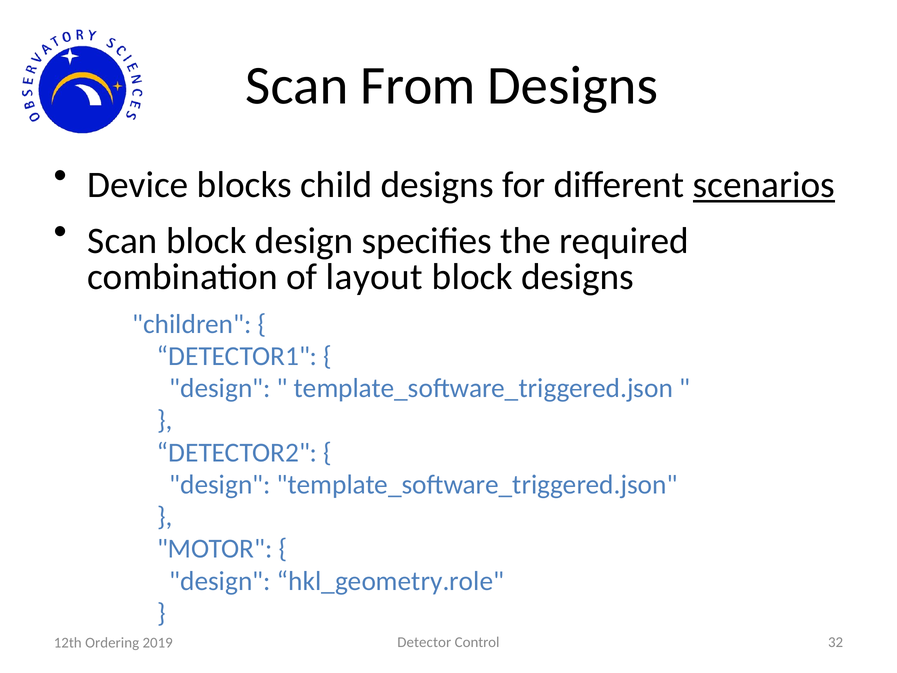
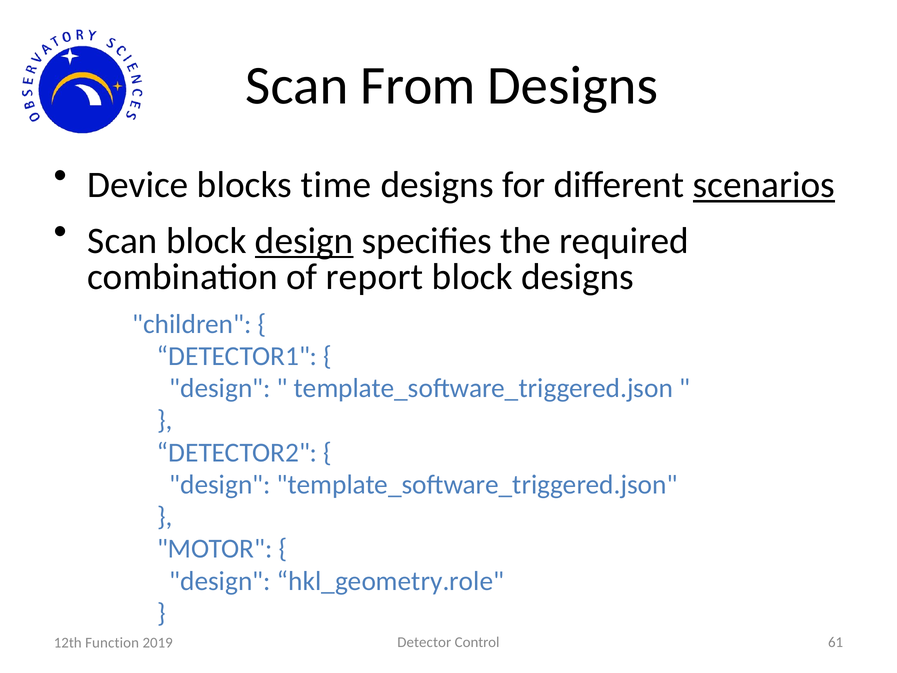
child: child -> time
design at (304, 241) underline: none -> present
layout: layout -> report
32: 32 -> 61
Ordering: Ordering -> Function
